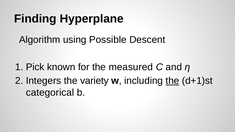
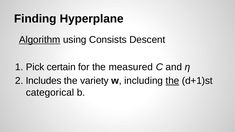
Algorithm underline: none -> present
Possible: Possible -> Consists
known: known -> certain
Integers: Integers -> Includes
